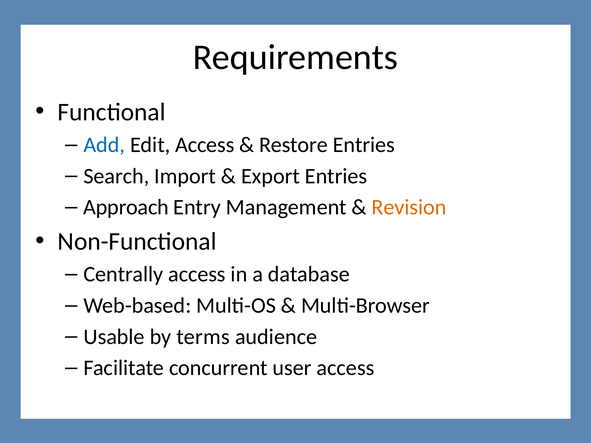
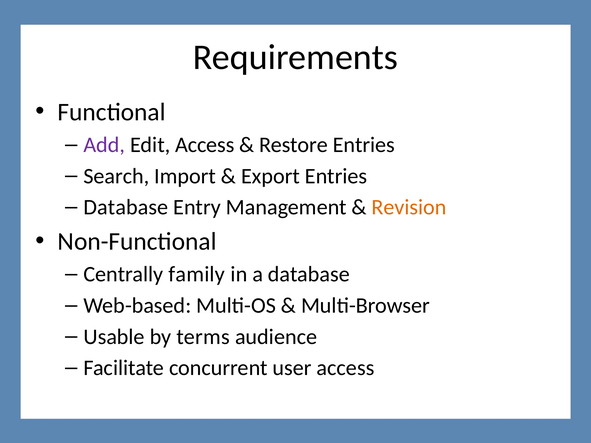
Add colour: blue -> purple
Approach at (126, 207): Approach -> Database
Centrally access: access -> family
